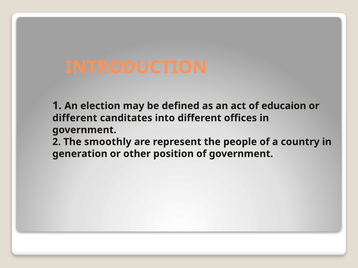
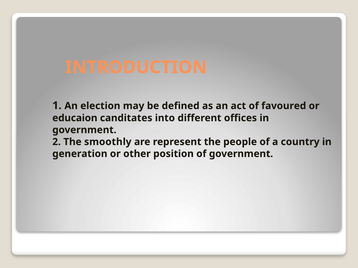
educaion: educaion -> favoured
different at (75, 118): different -> educaion
